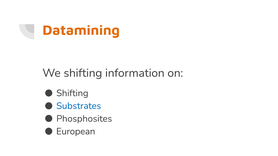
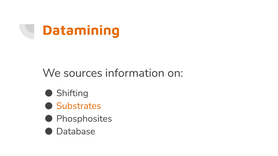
We shifting: shifting -> sources
Substrates colour: blue -> orange
European: European -> Database
